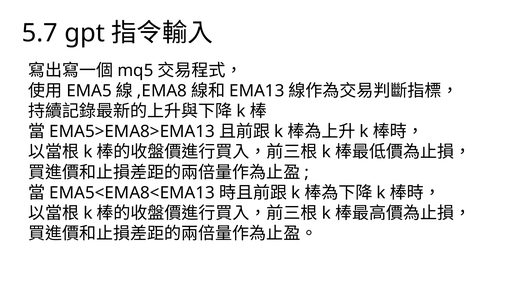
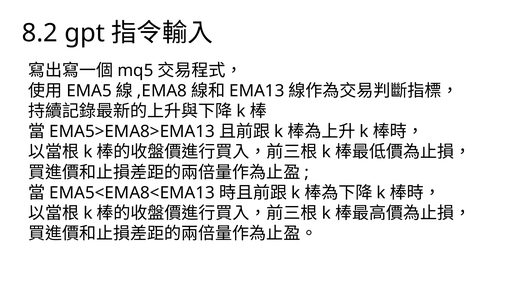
5.7: 5.7 -> 8.2
